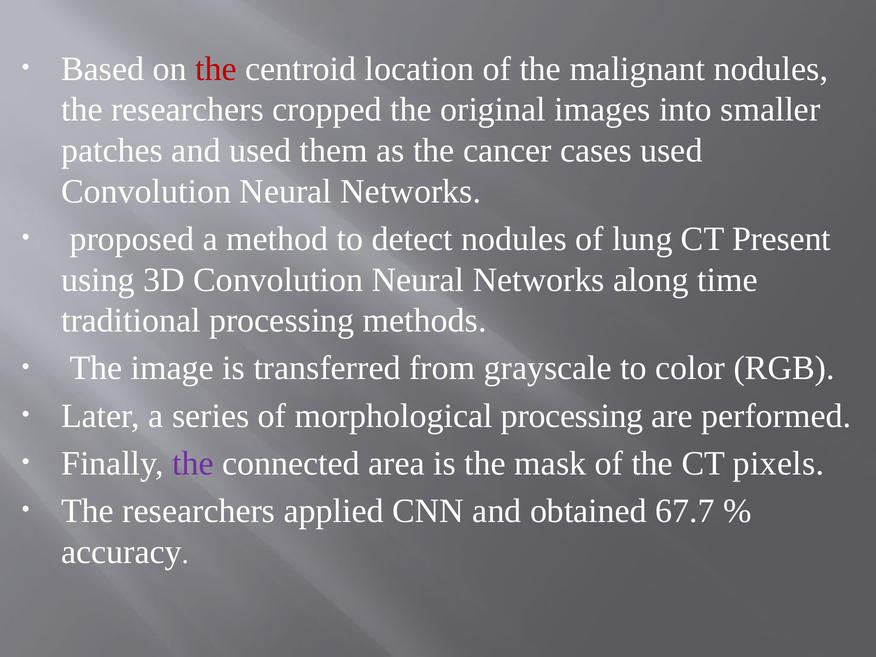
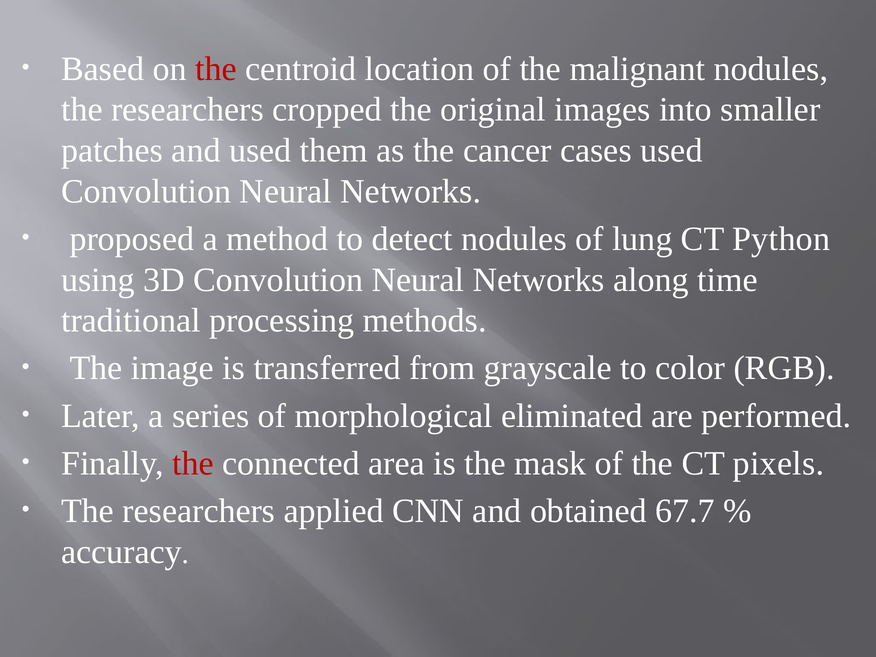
Present: Present -> Python
morphological processing: processing -> eliminated
the at (193, 463) colour: purple -> red
